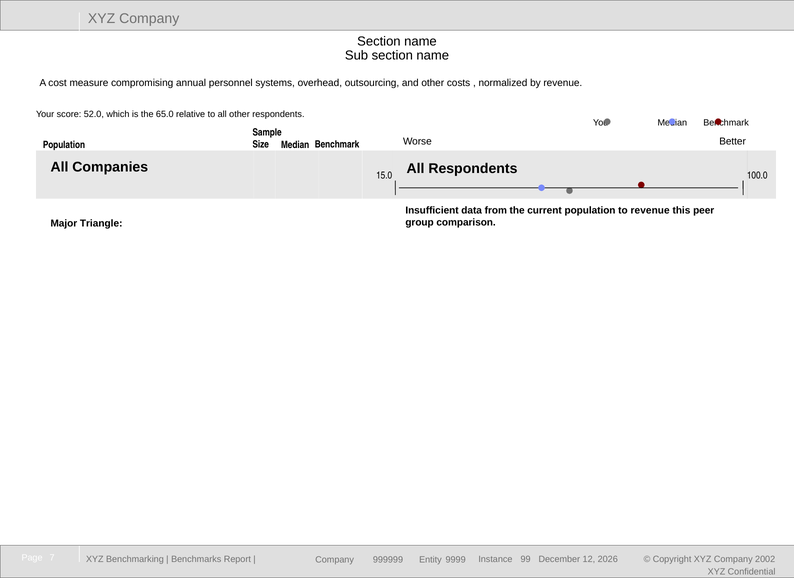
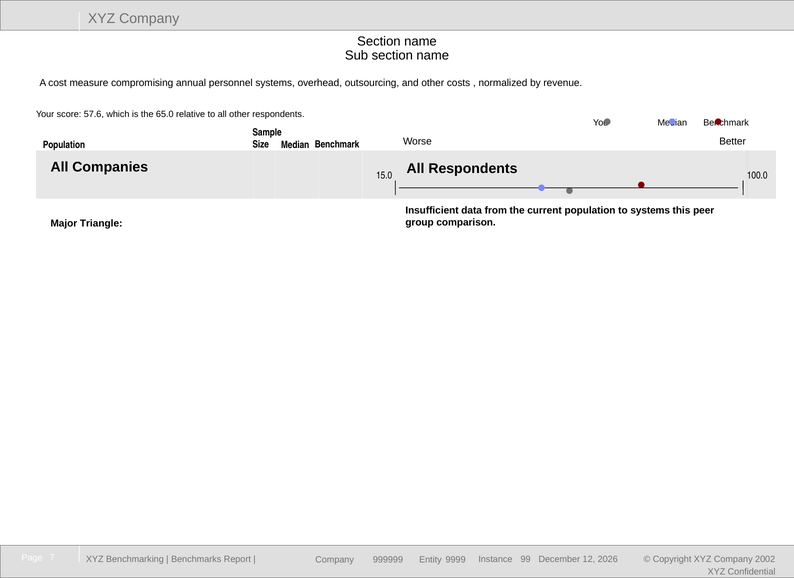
52.0: 52.0 -> 57.6
to revenue: revenue -> systems
